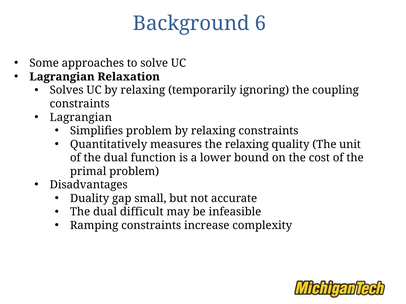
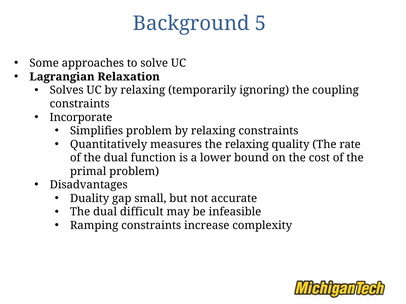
6: 6 -> 5
Lagrangian at (81, 118): Lagrangian -> Incorporate
unit: unit -> rate
